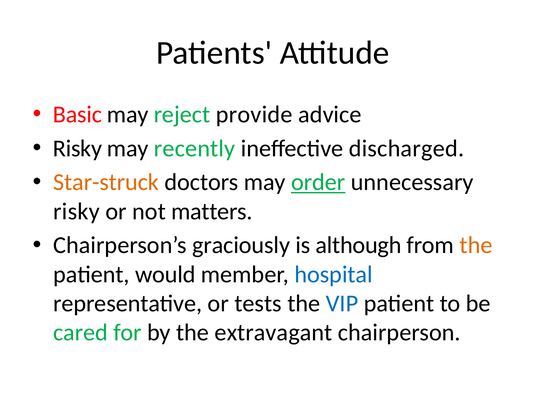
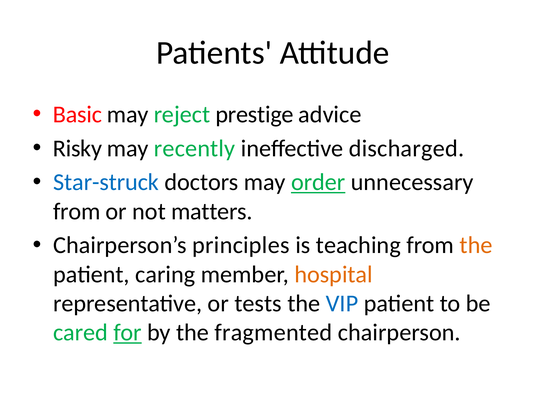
provide: provide -> prestige
Star-struck colour: orange -> blue
risky at (77, 212): risky -> from
graciously: graciously -> principles
although: although -> teaching
would: would -> caring
hospital colour: blue -> orange
for underline: none -> present
extravagant: extravagant -> fragmented
